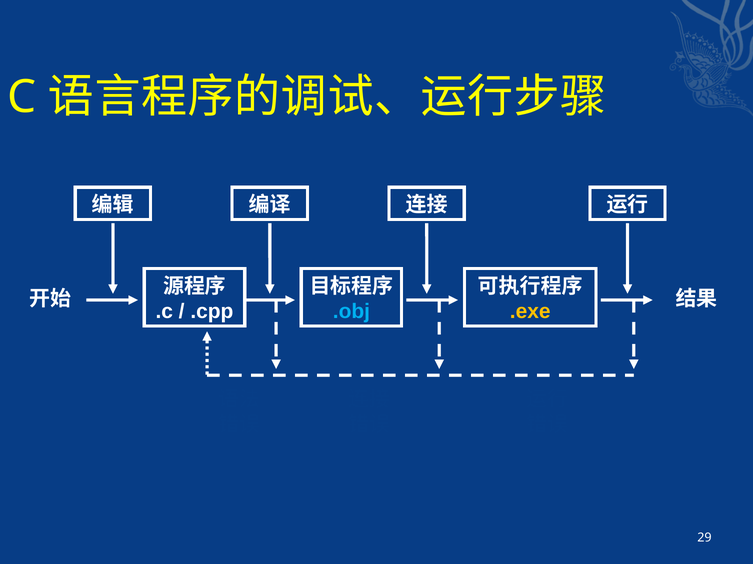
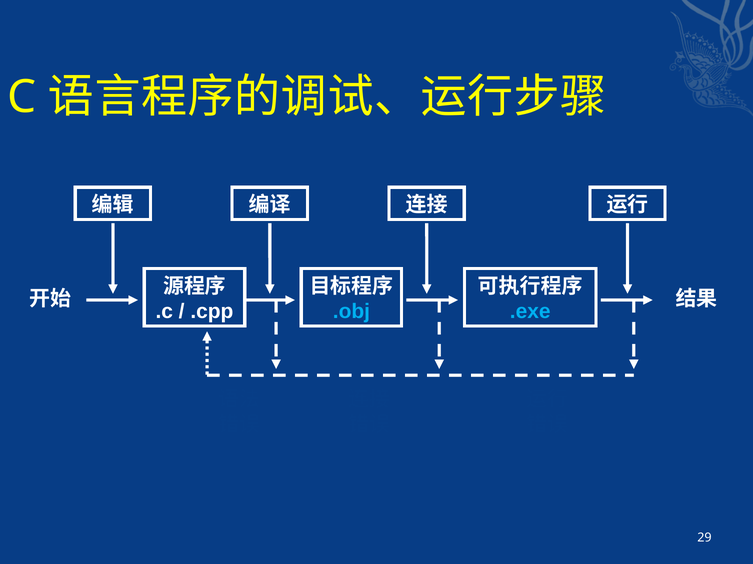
.exe colour: yellow -> light blue
